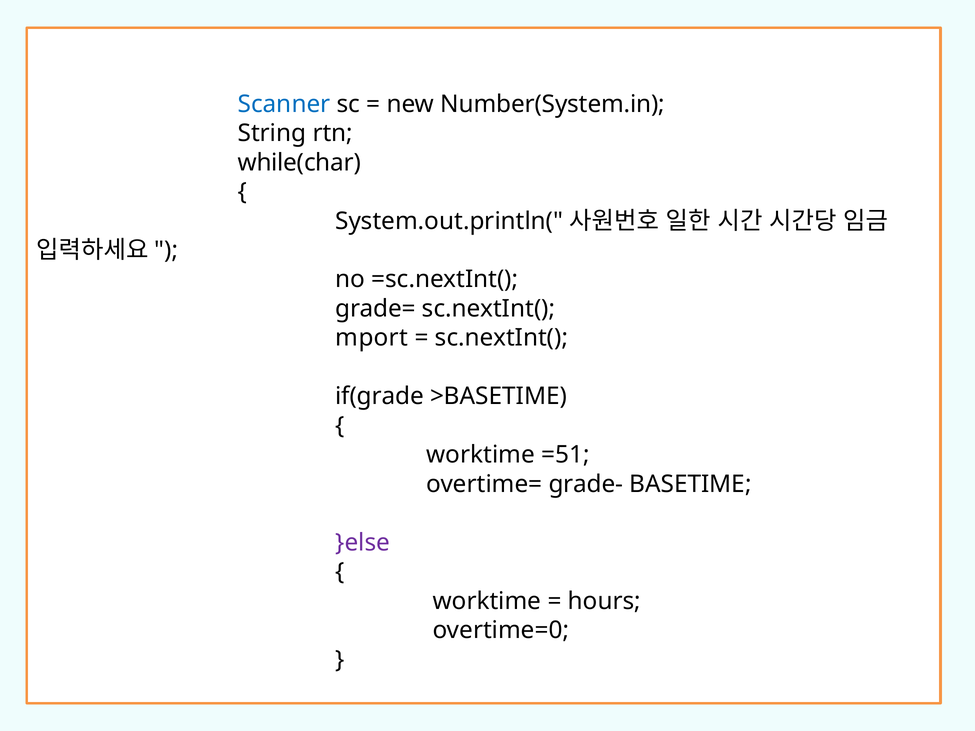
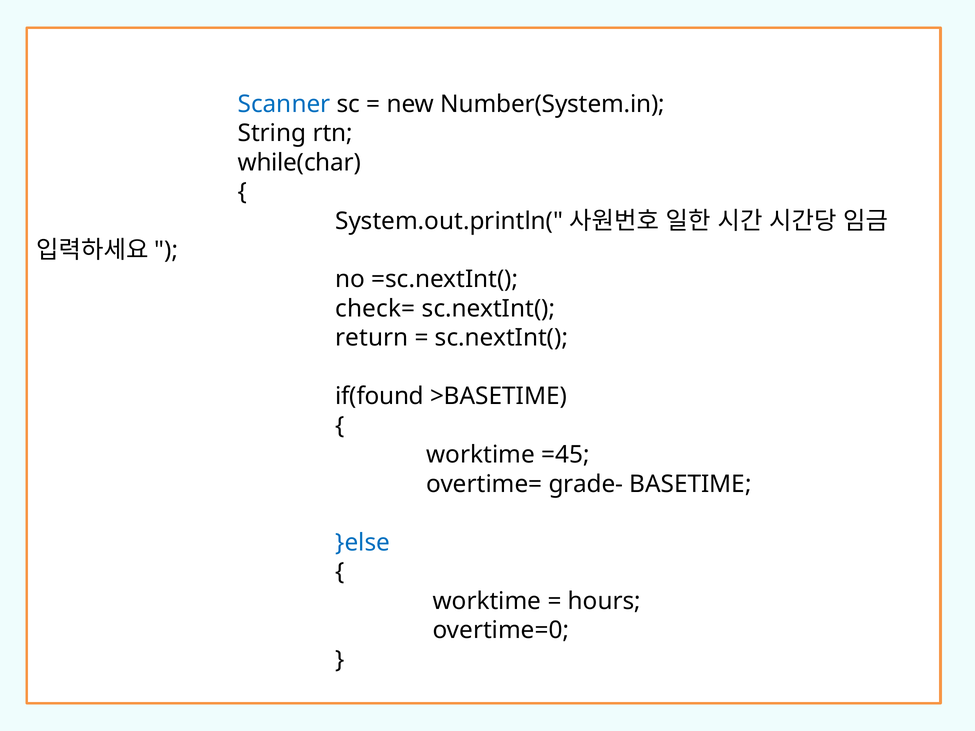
grade=: grade= -> check=
mport: mport -> return
if(grade: if(grade -> if(found
=51: =51 -> =45
}else colour: purple -> blue
